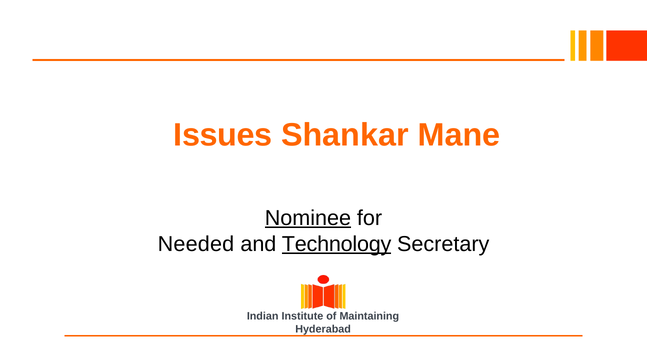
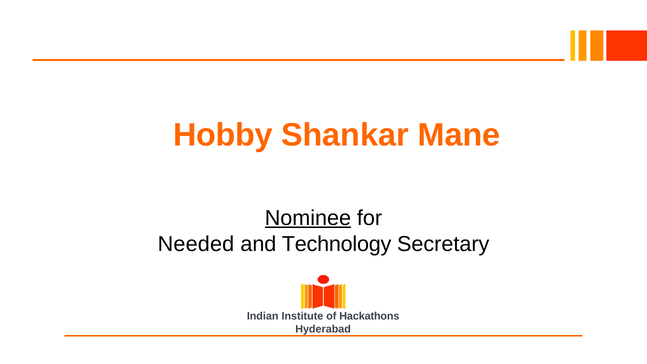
Issues: Issues -> Hobby
Technology underline: present -> none
Maintaining: Maintaining -> Hackathons
